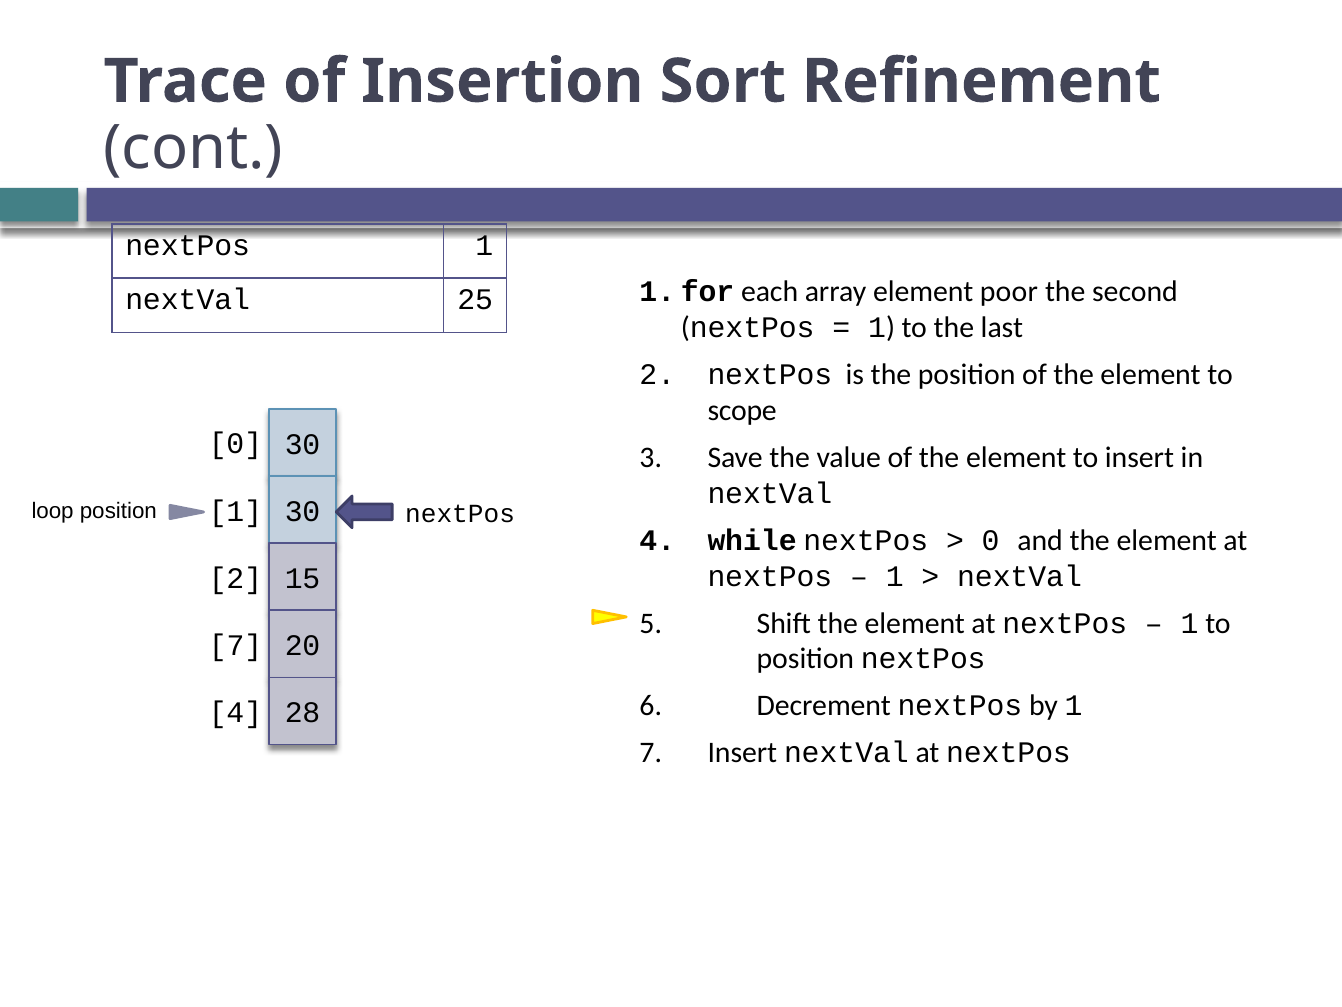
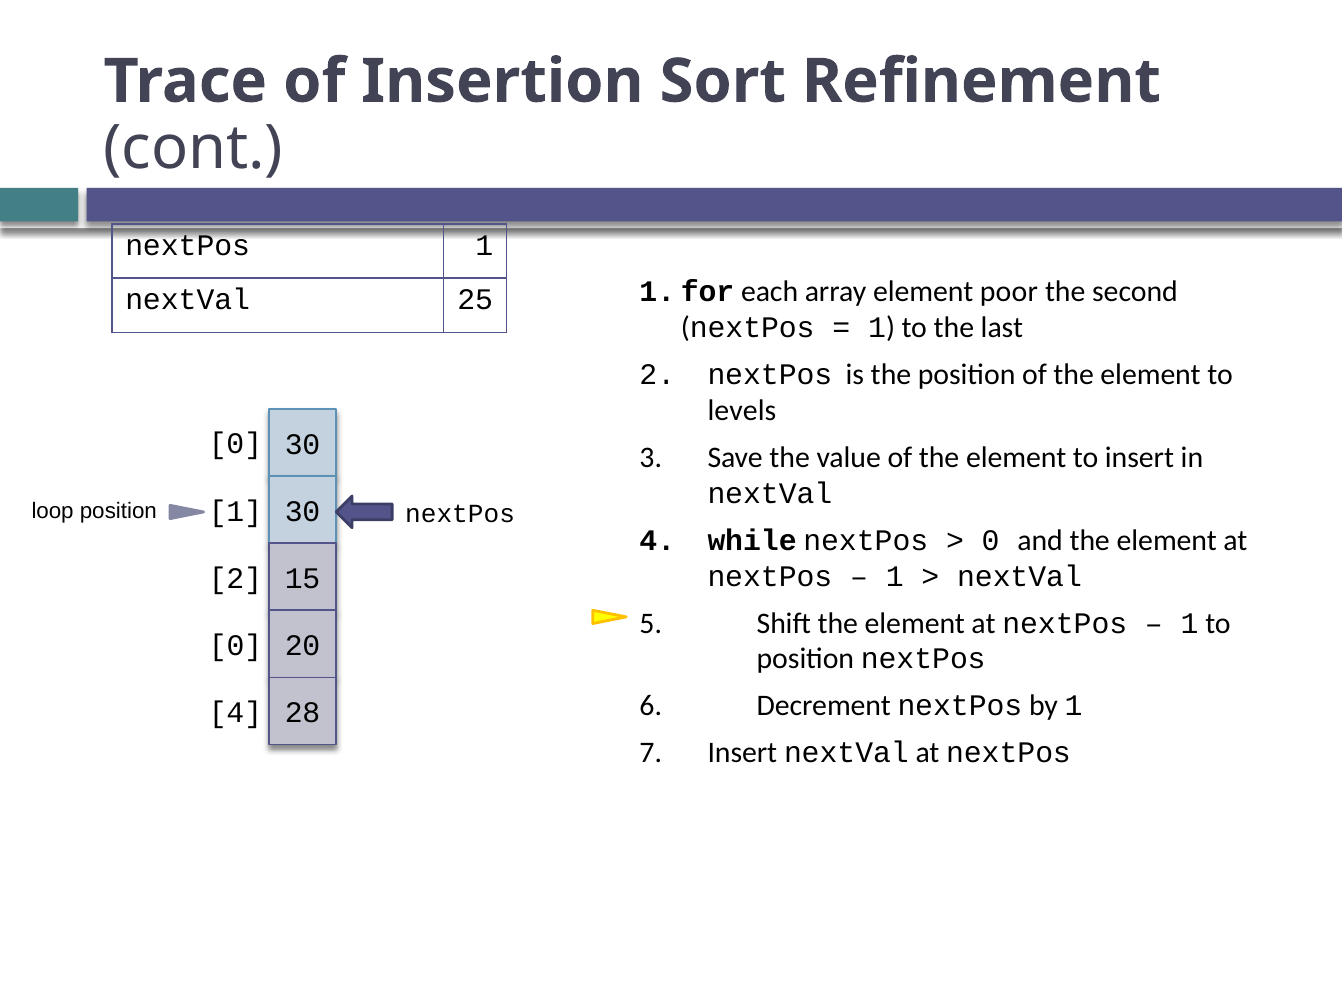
scope: scope -> levels
7 at (236, 645): 7 -> 0
